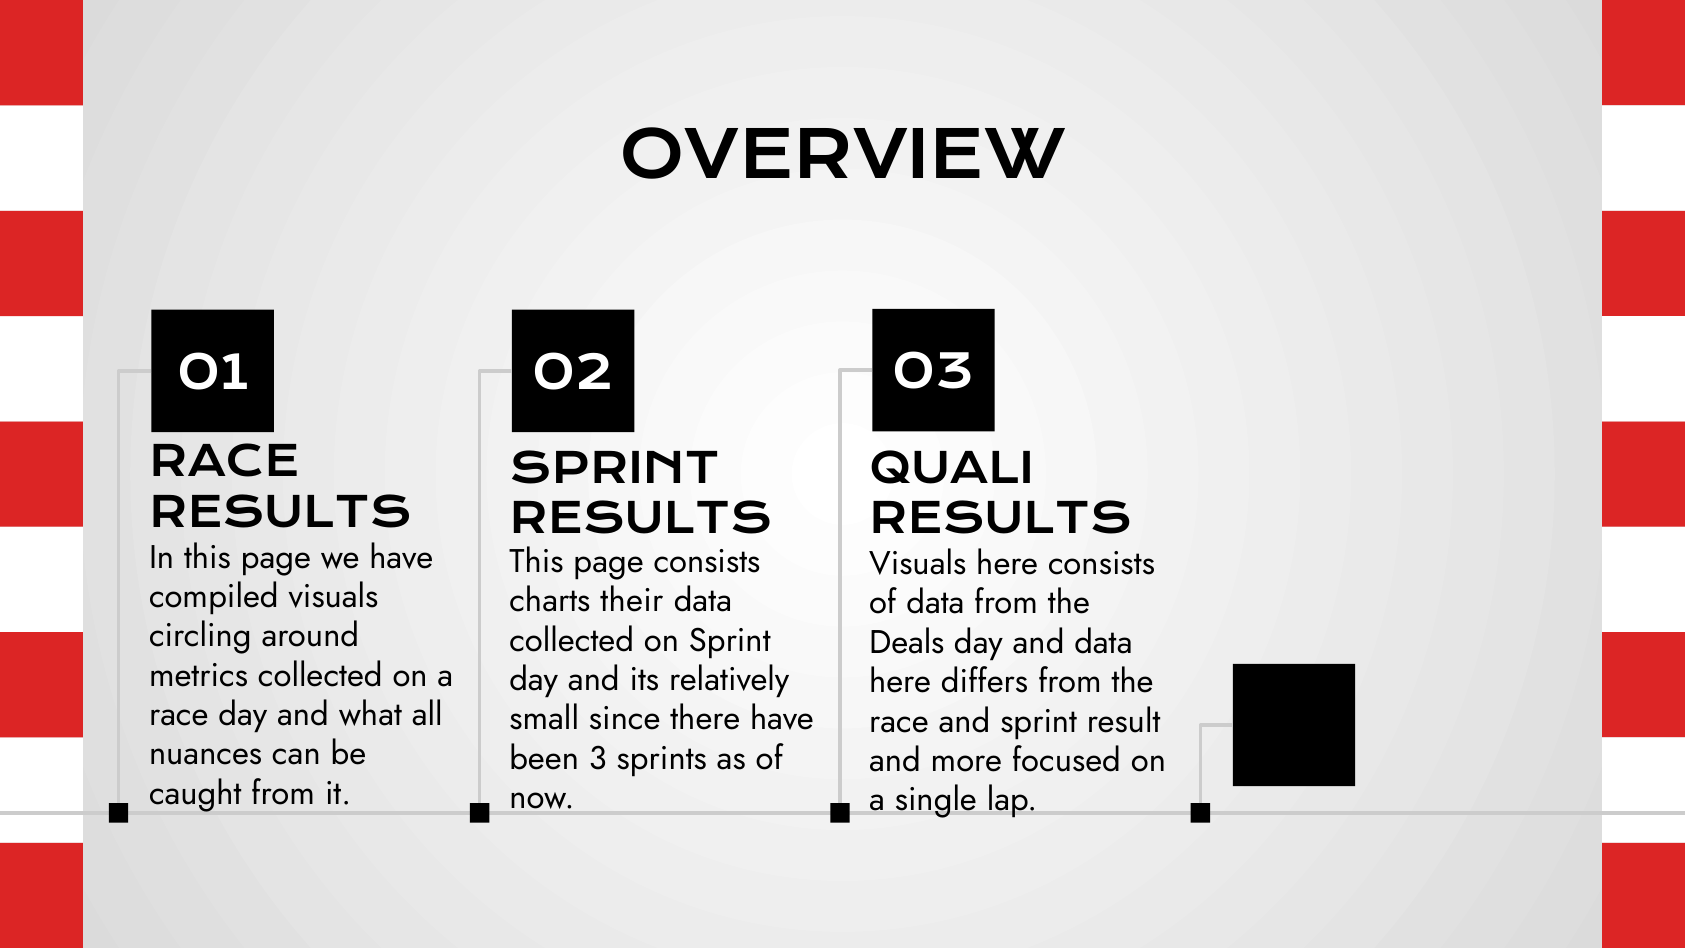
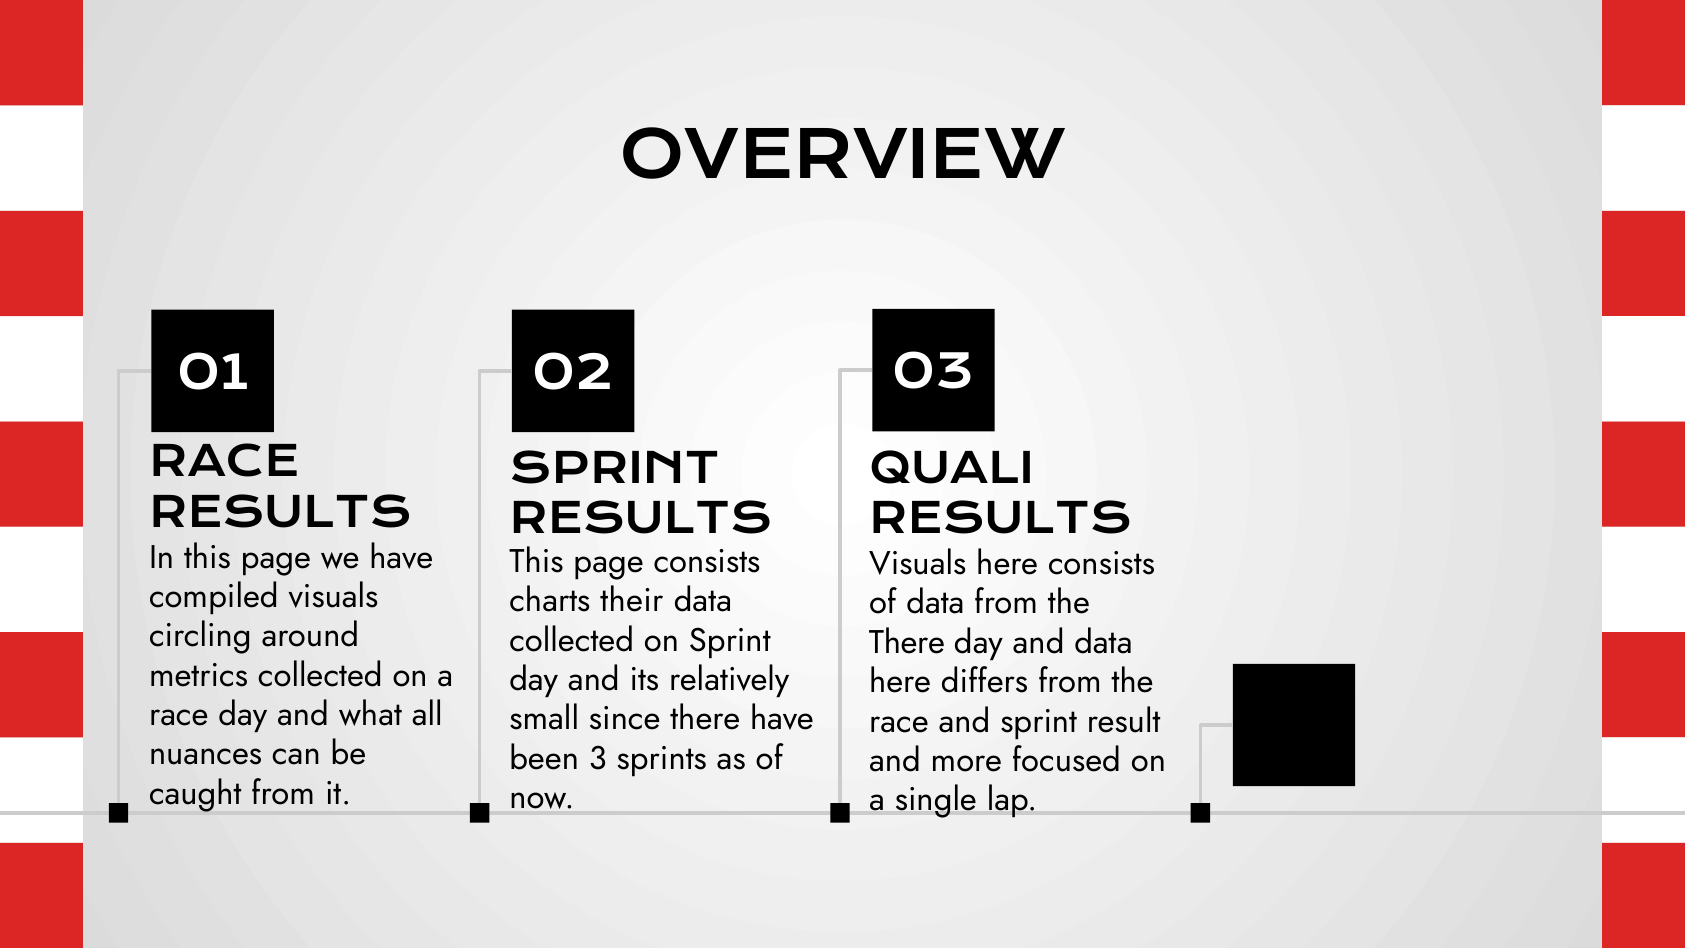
Deals at (907, 642): Deals -> There
